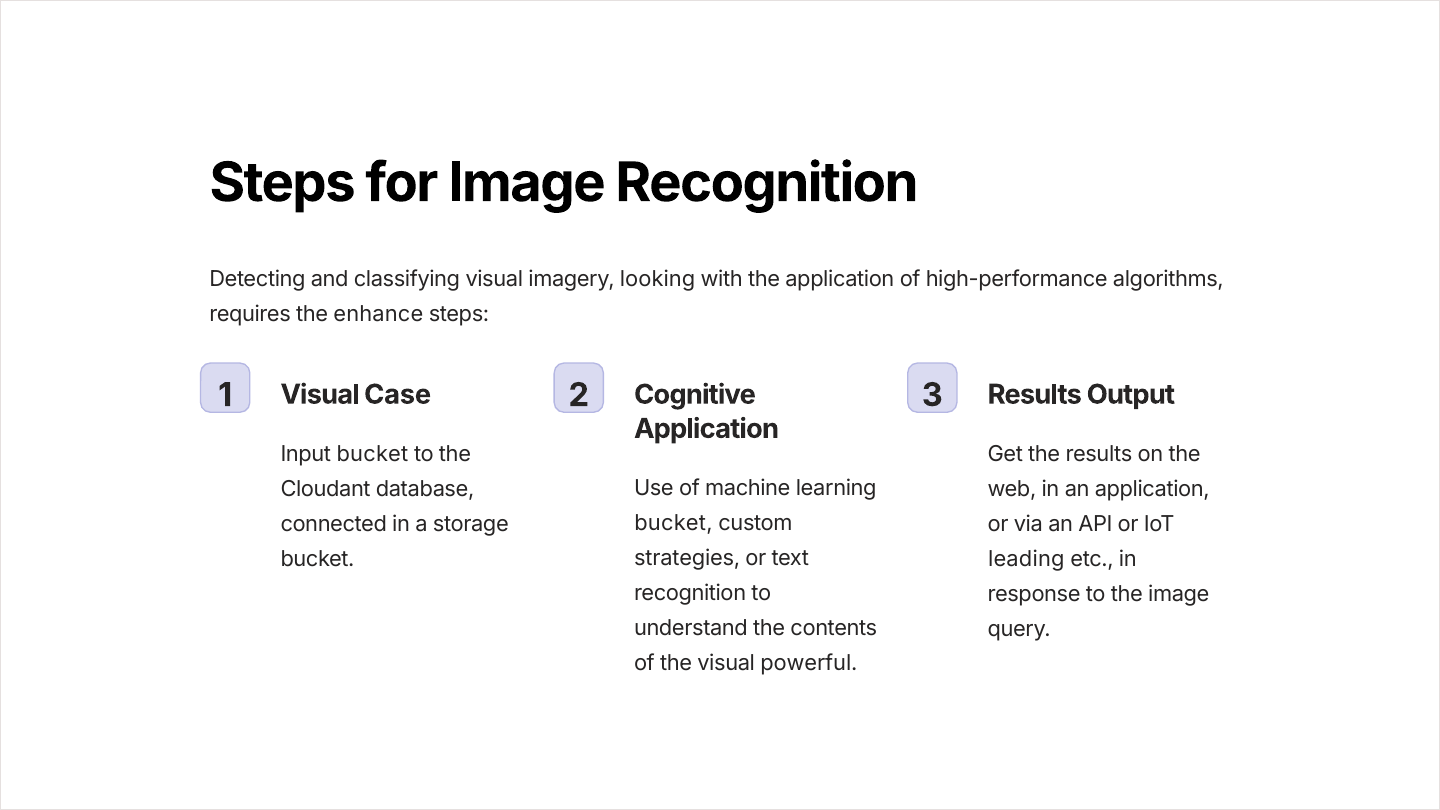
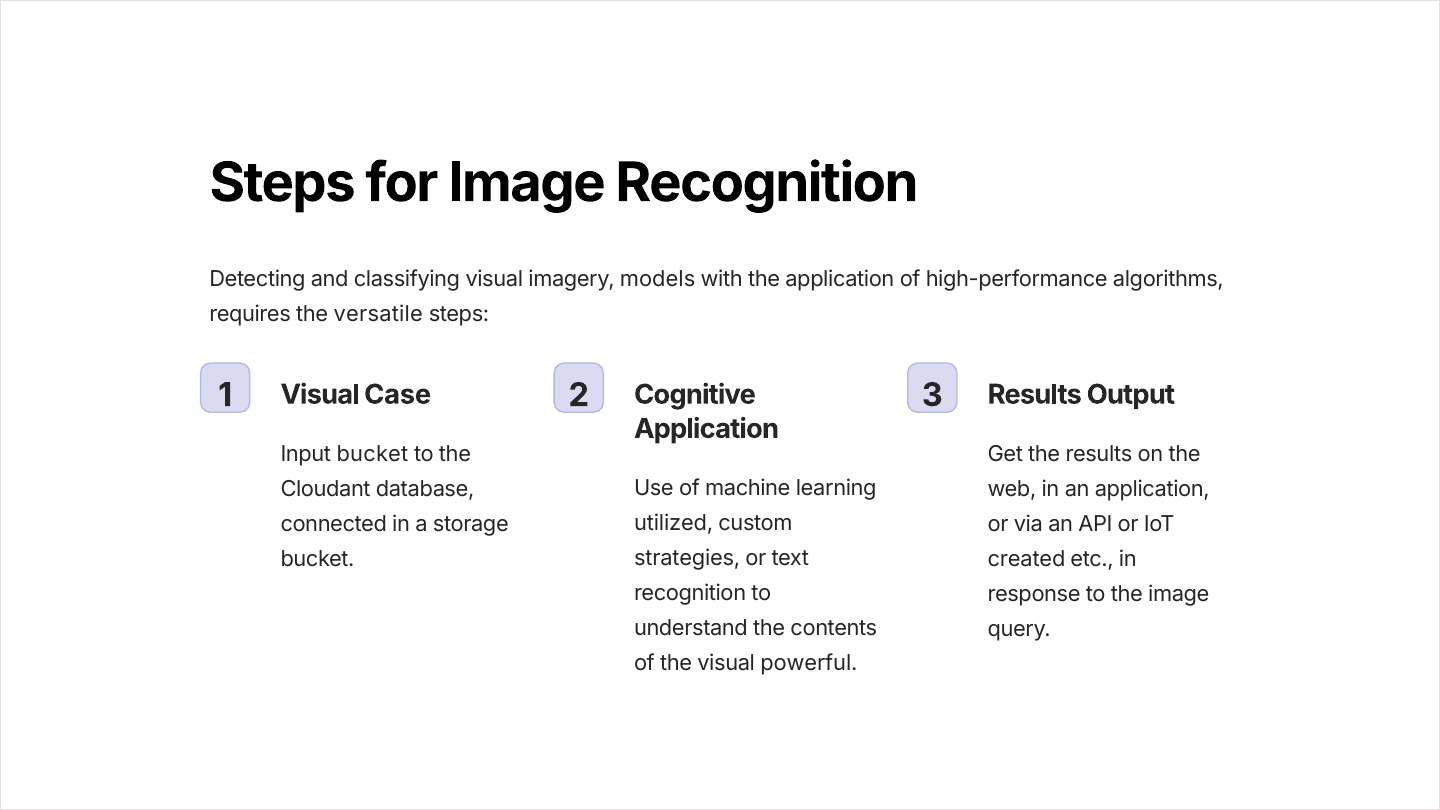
looking: looking -> models
enhance: enhance -> versatile
bucket at (673, 524): bucket -> utilized
leading: leading -> created
